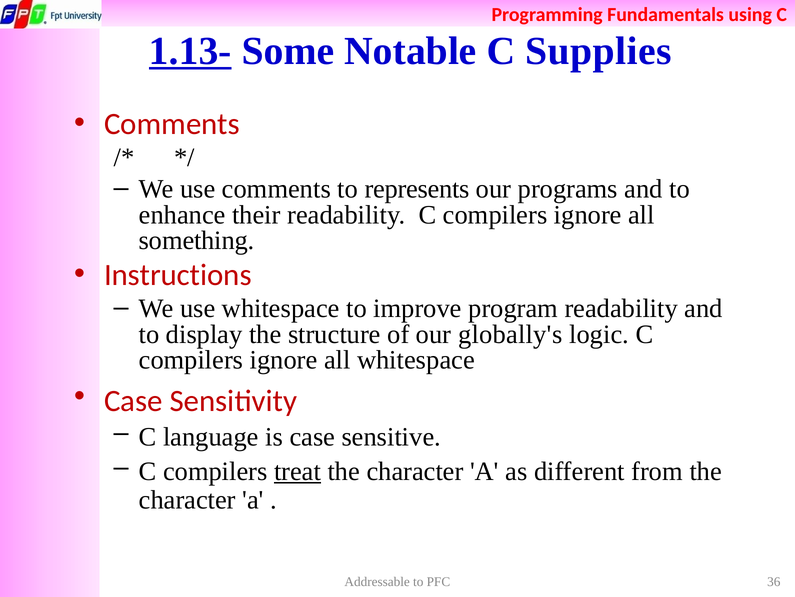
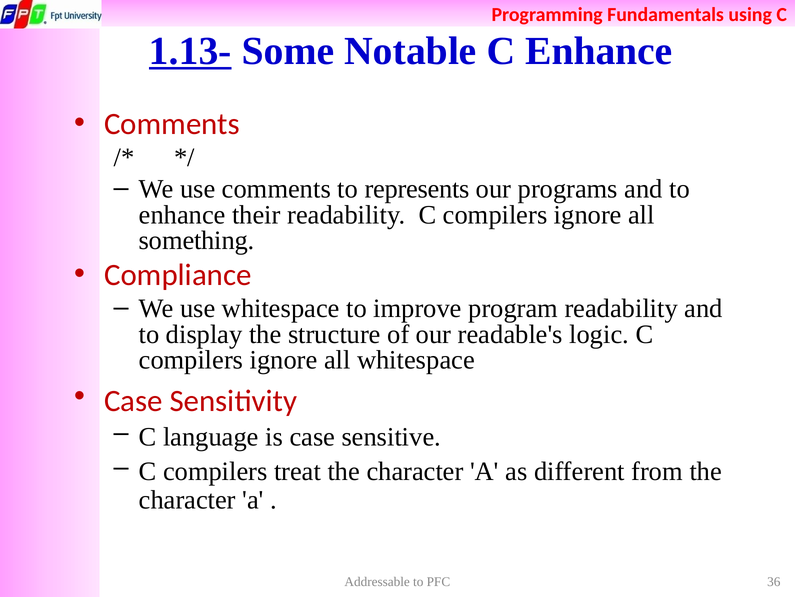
C Supplies: Supplies -> Enhance
Instructions: Instructions -> Compliance
globally's: globally's -> readable's
treat underline: present -> none
